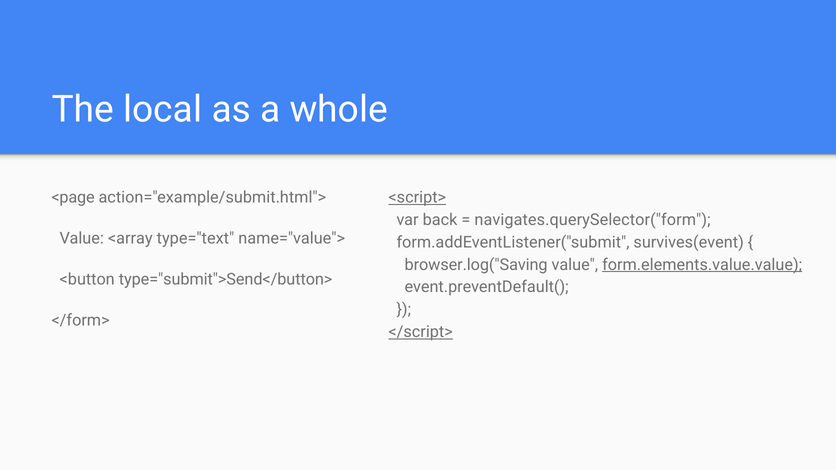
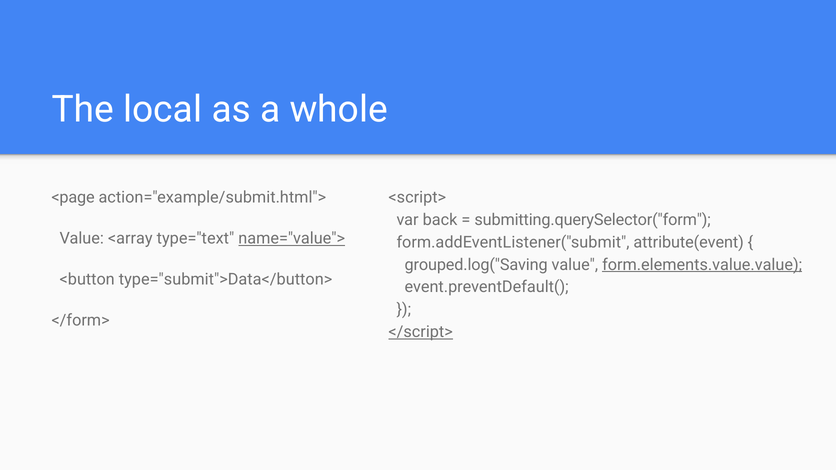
<script> underline: present -> none
navigates.querySelector("form: navigates.querySelector("form -> submitting.querySelector("form
name="value"> underline: none -> present
survives(event: survives(event -> attribute(event
browser.log("Saving: browser.log("Saving -> grouped.log("Saving
type="submit">Send</button>: type="submit">Send</button> -> type="submit">Data</button>
